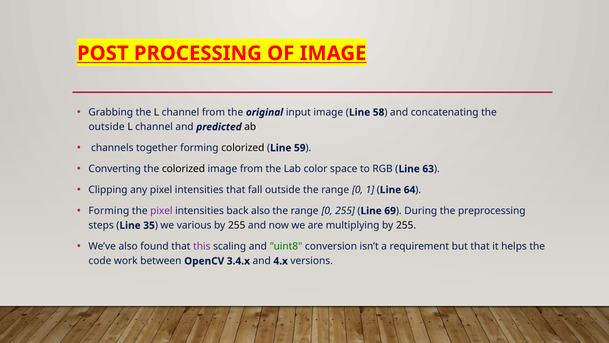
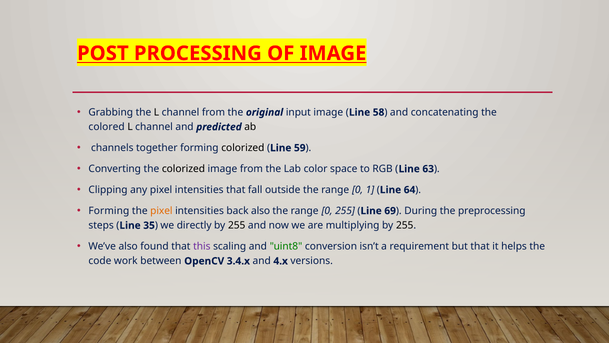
outside at (107, 127): outside -> colored
pixel at (161, 211) colour: purple -> orange
various: various -> directly
